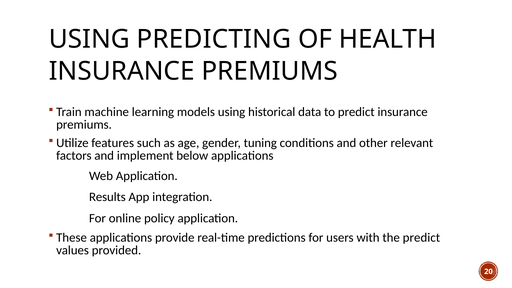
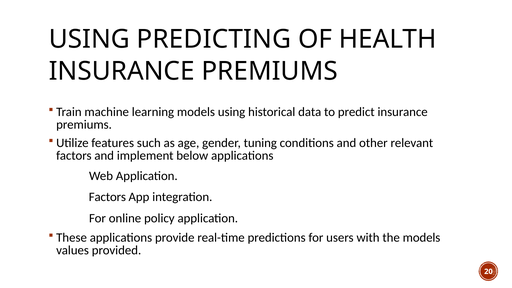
Results at (107, 197): Results -> Factors
the predict: predict -> models
